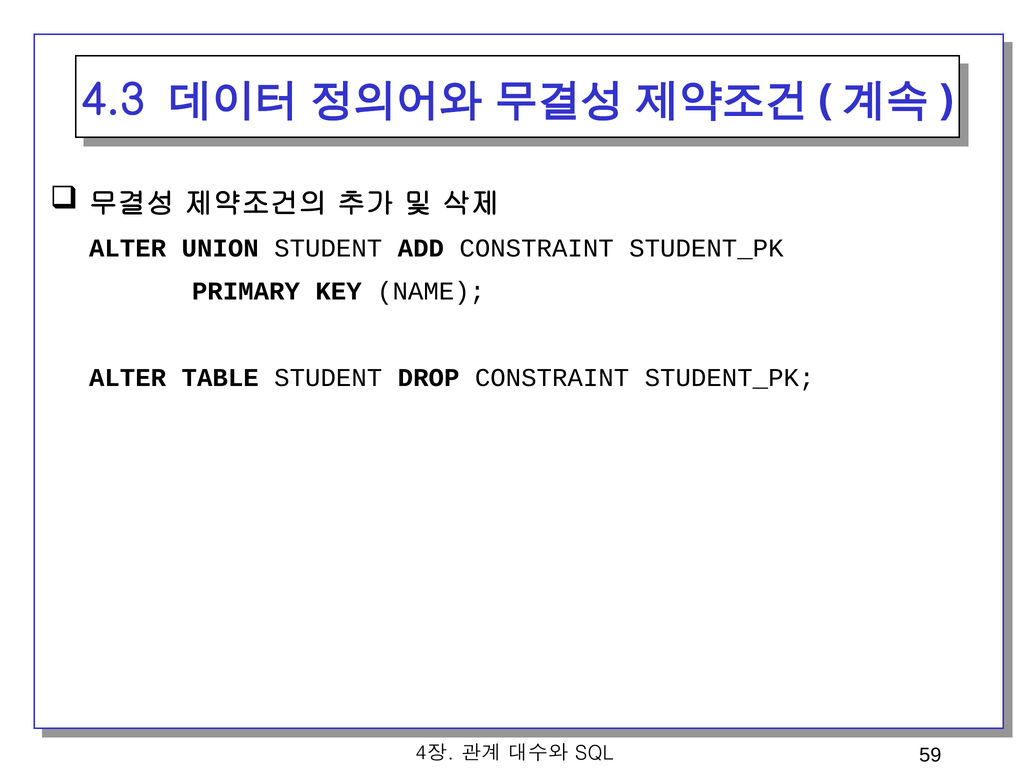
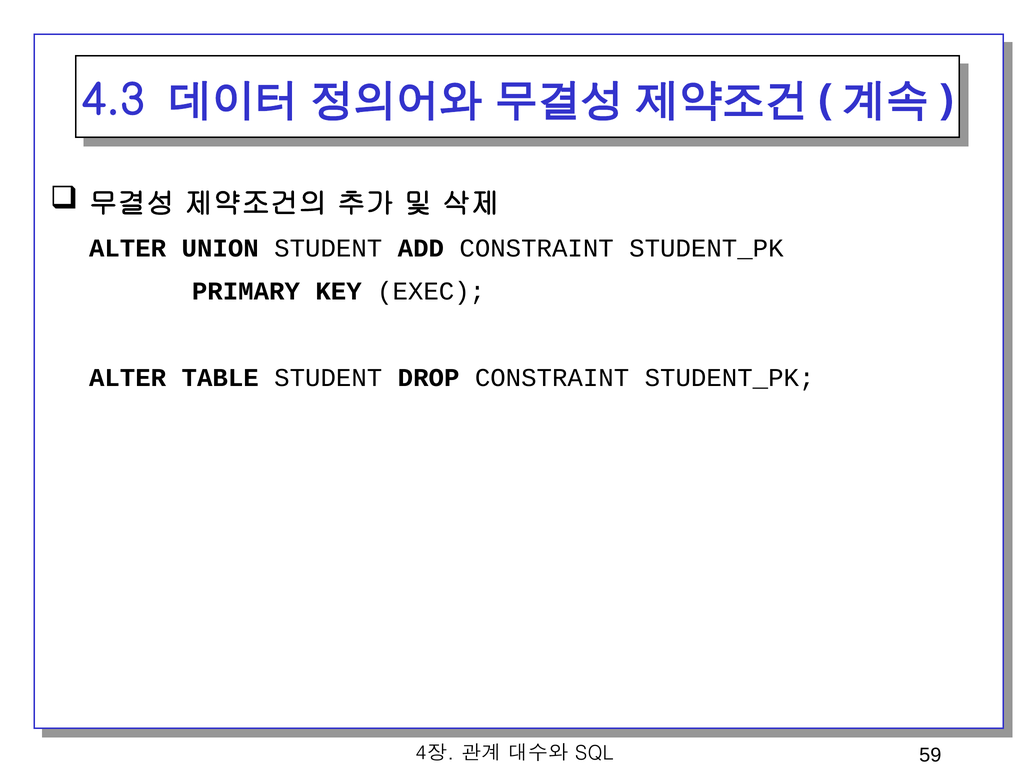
NAME: NAME -> EXEC
